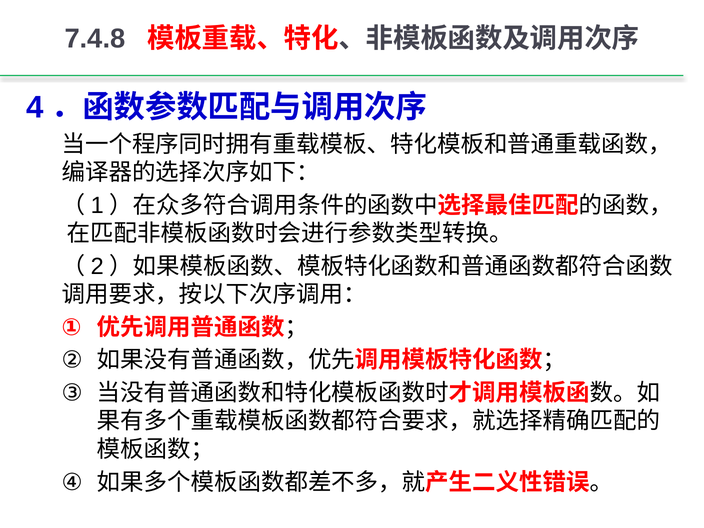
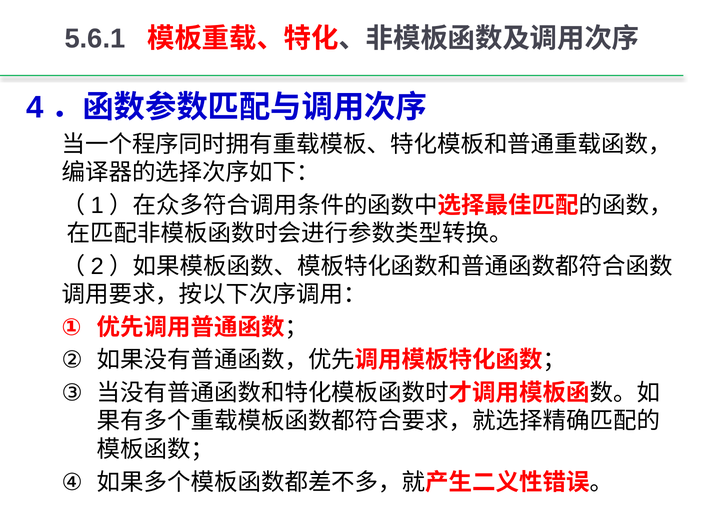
7.4.8: 7.4.8 -> 5.6.1
